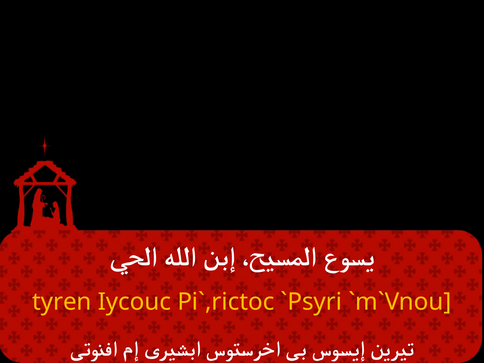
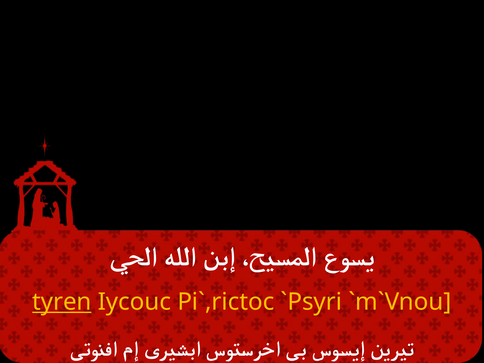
tyren underline: none -> present
